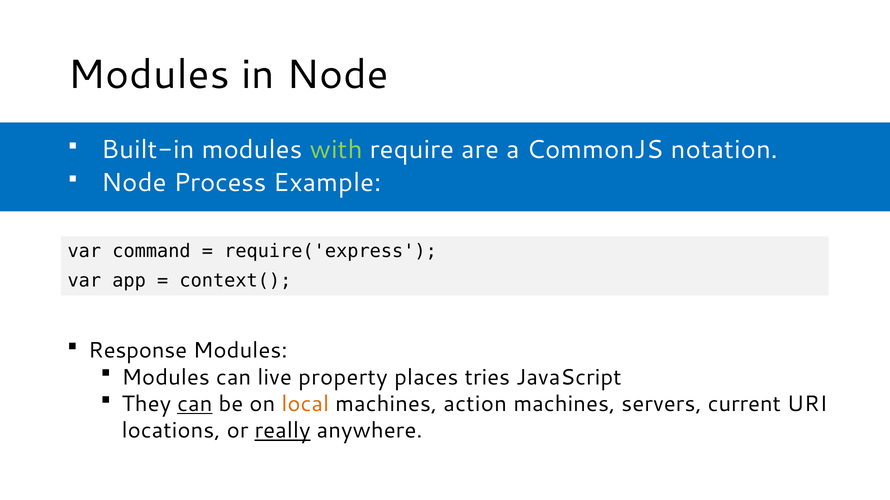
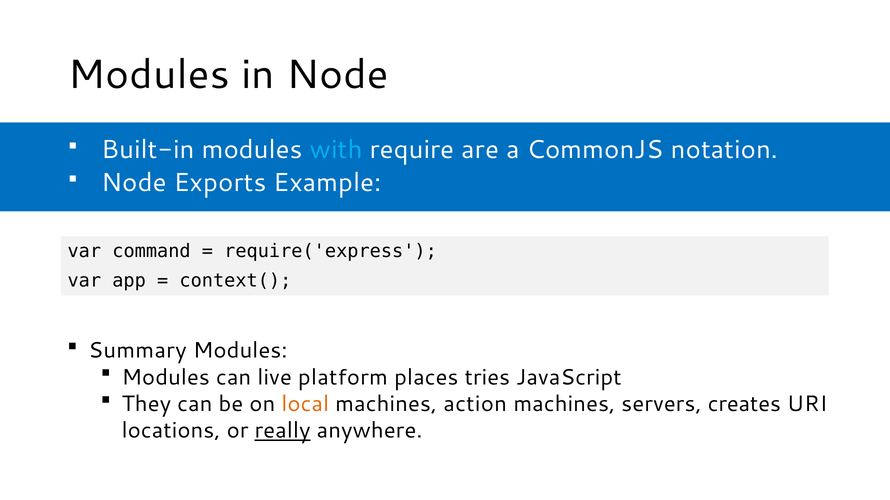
with colour: light green -> light blue
Process: Process -> Exports
Response: Response -> Summary
property: property -> platform
can at (195, 404) underline: present -> none
current: current -> creates
